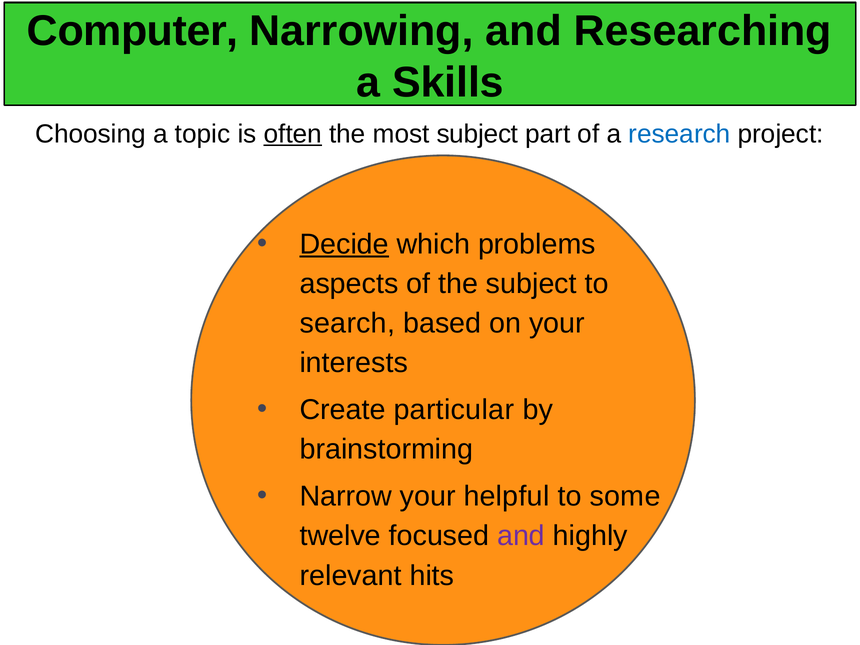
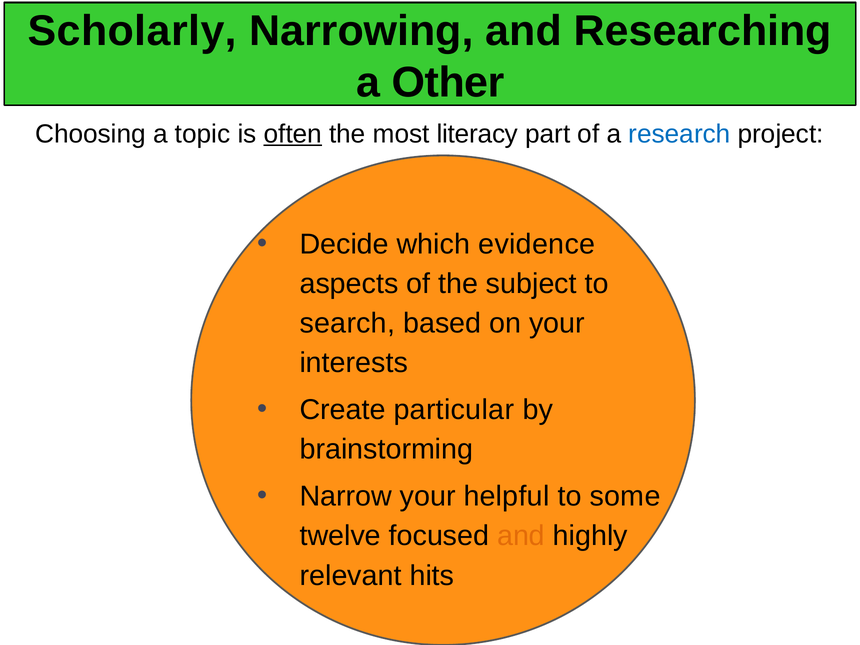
Computer: Computer -> Scholarly
Skills: Skills -> Other
most subject: subject -> literacy
Decide underline: present -> none
problems: problems -> evidence
and at (521, 536) colour: purple -> orange
